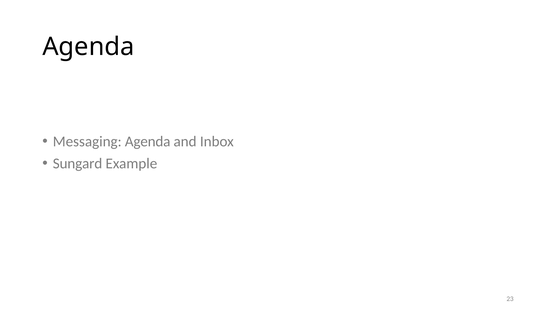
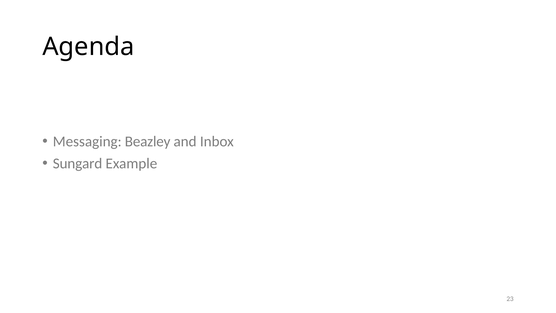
Messaging Agenda: Agenda -> Beazley
